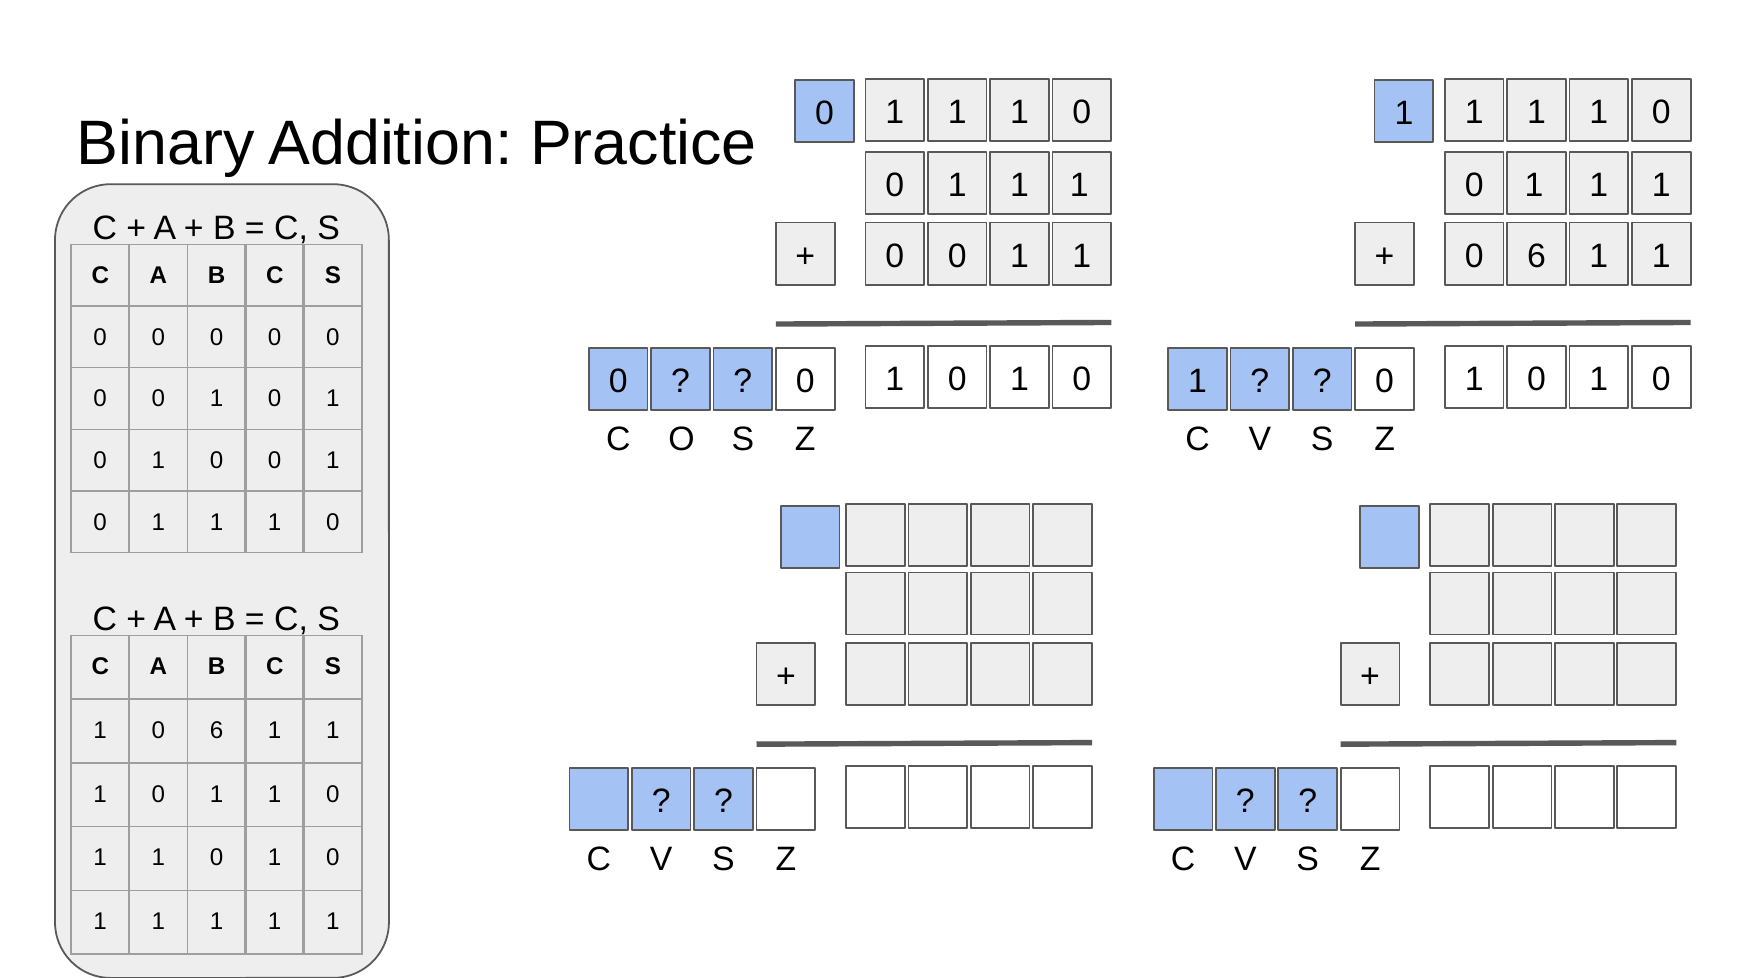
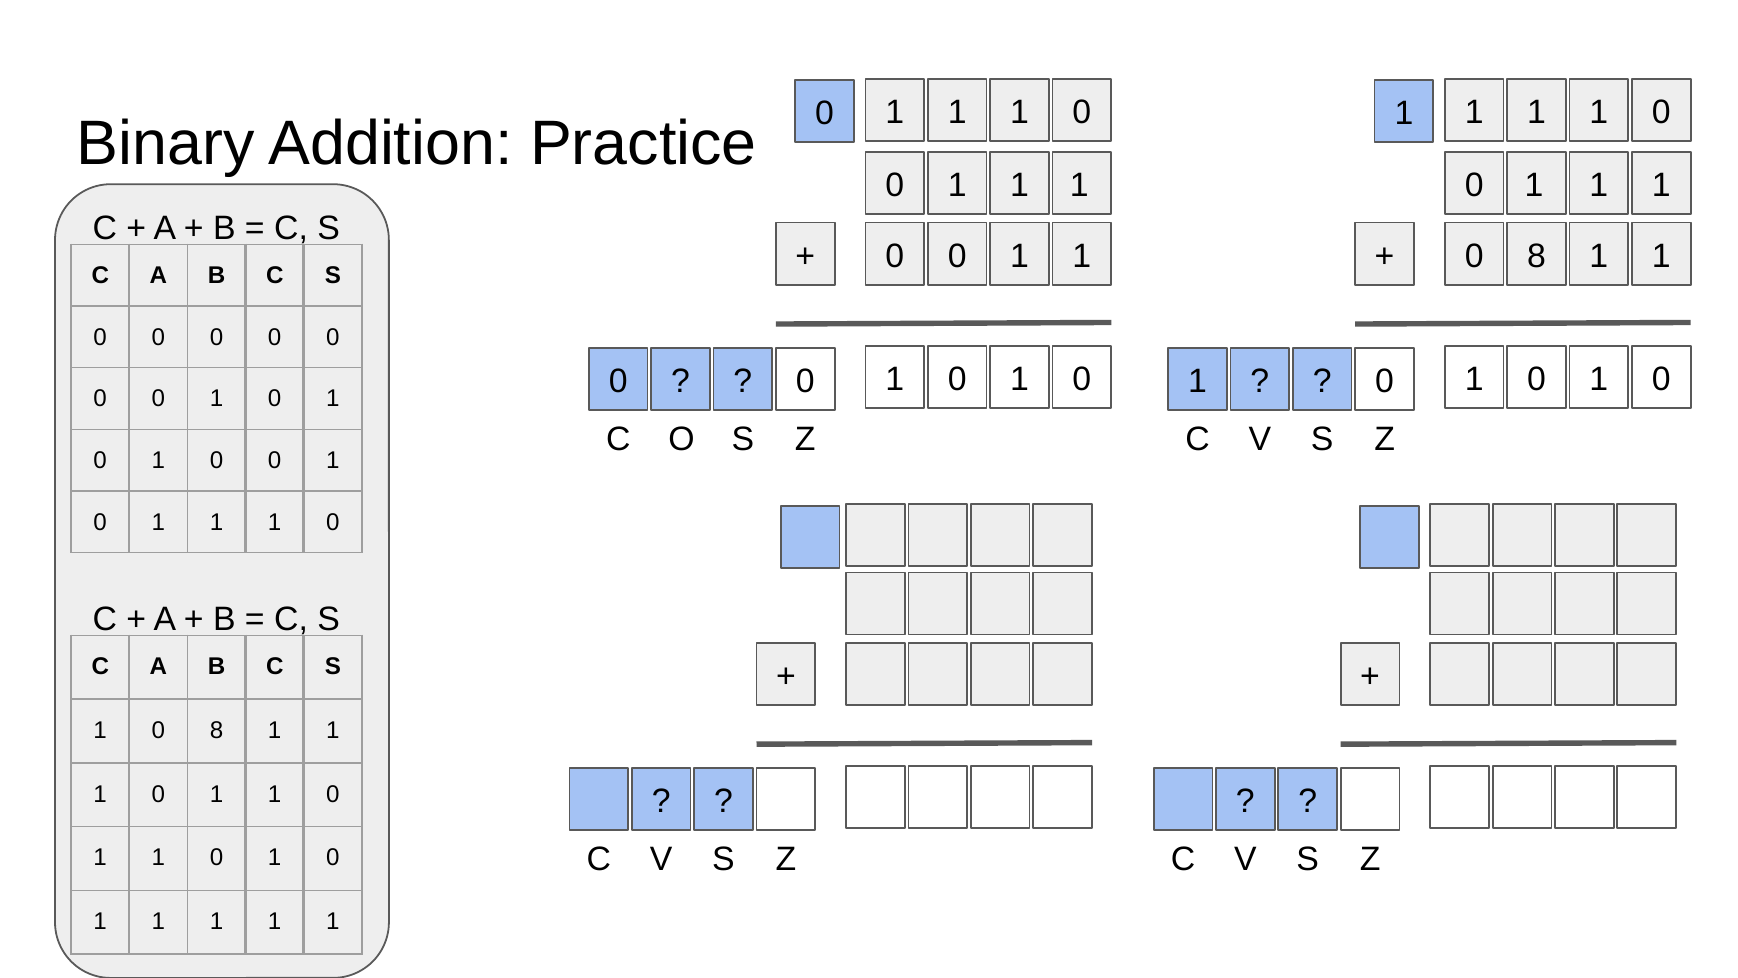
6 at (1537, 256): 6 -> 8
6 at (217, 730): 6 -> 8
